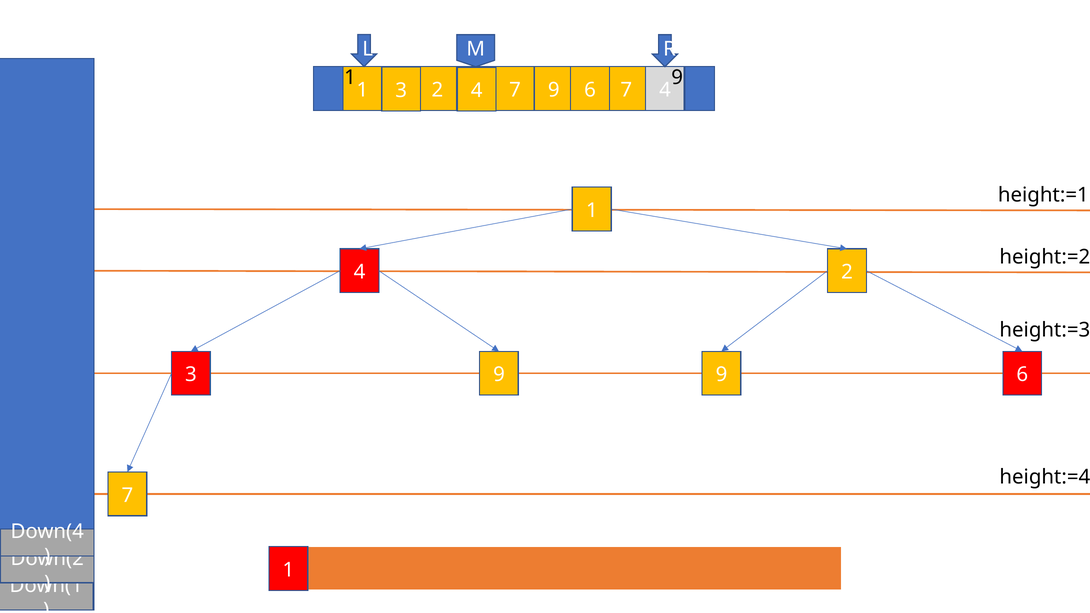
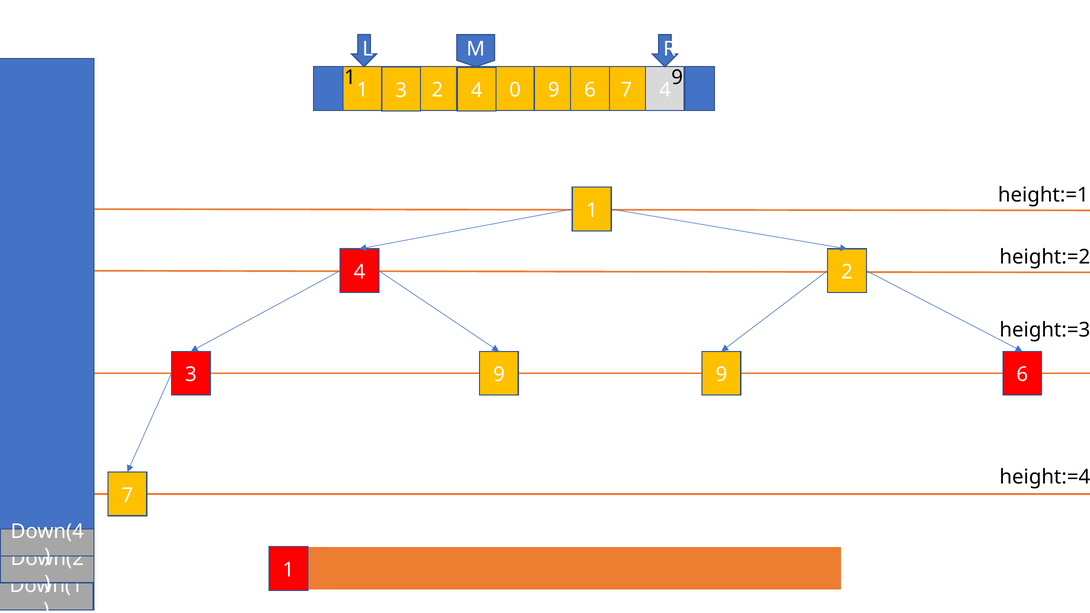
7 at (515, 90): 7 -> 0
